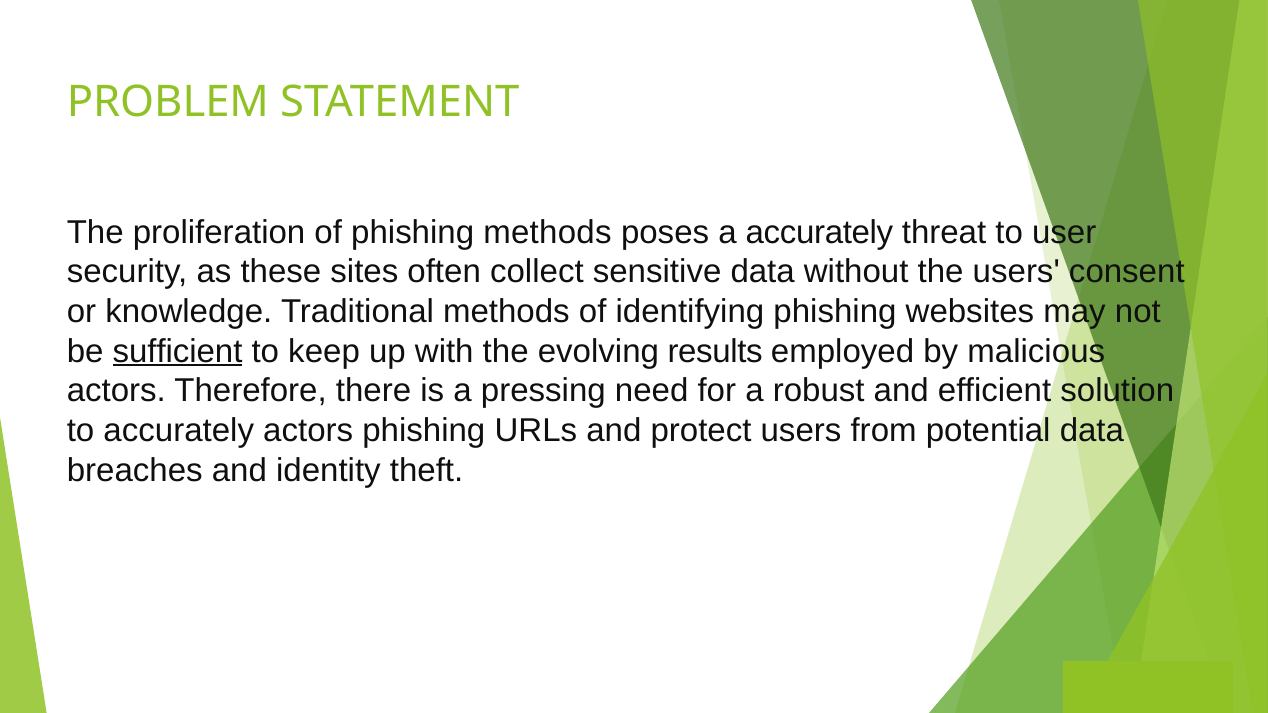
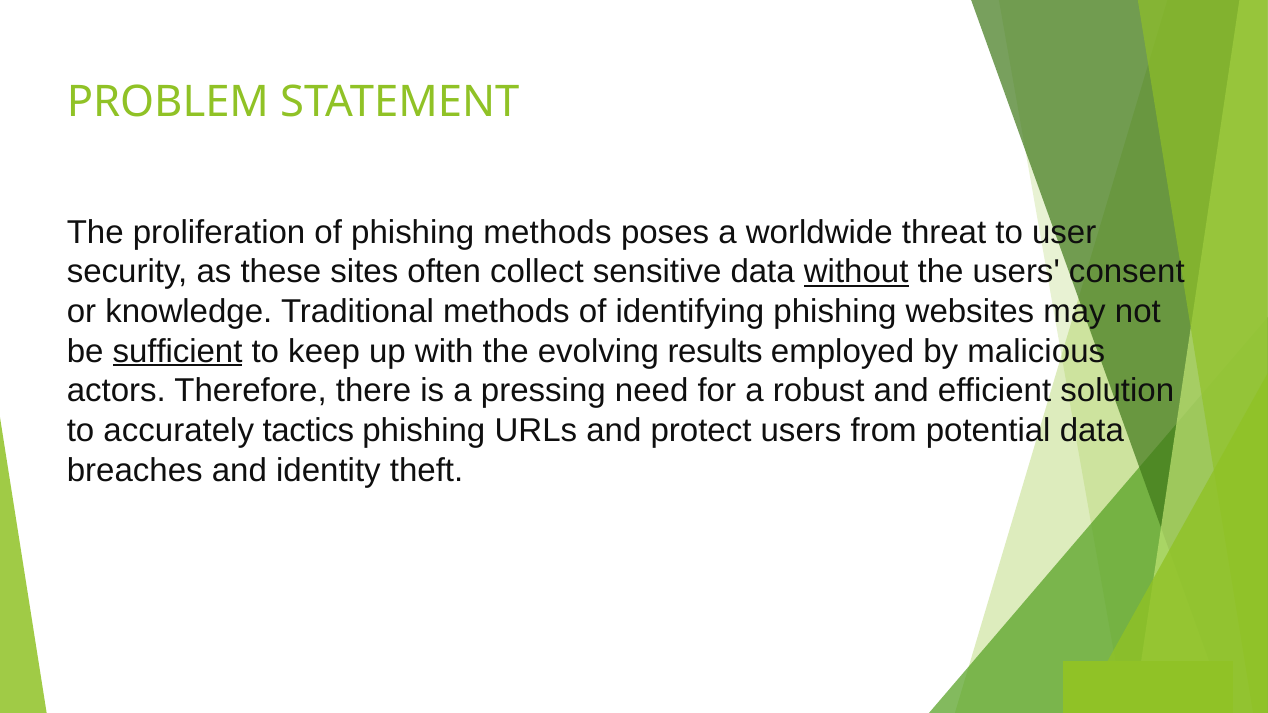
a accurately: accurately -> worldwide
without underline: none -> present
accurately actors: actors -> tactics
